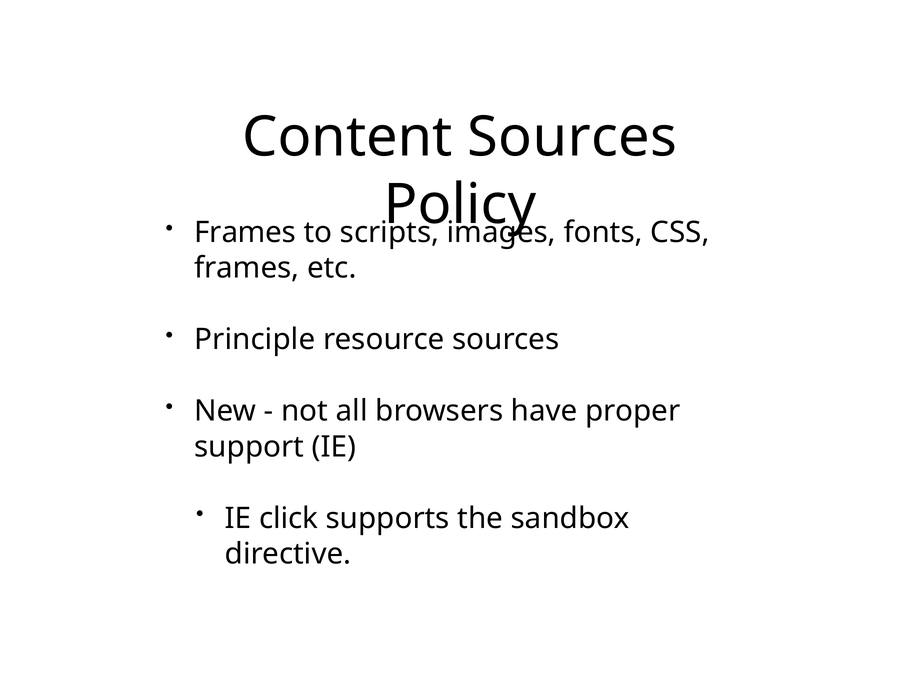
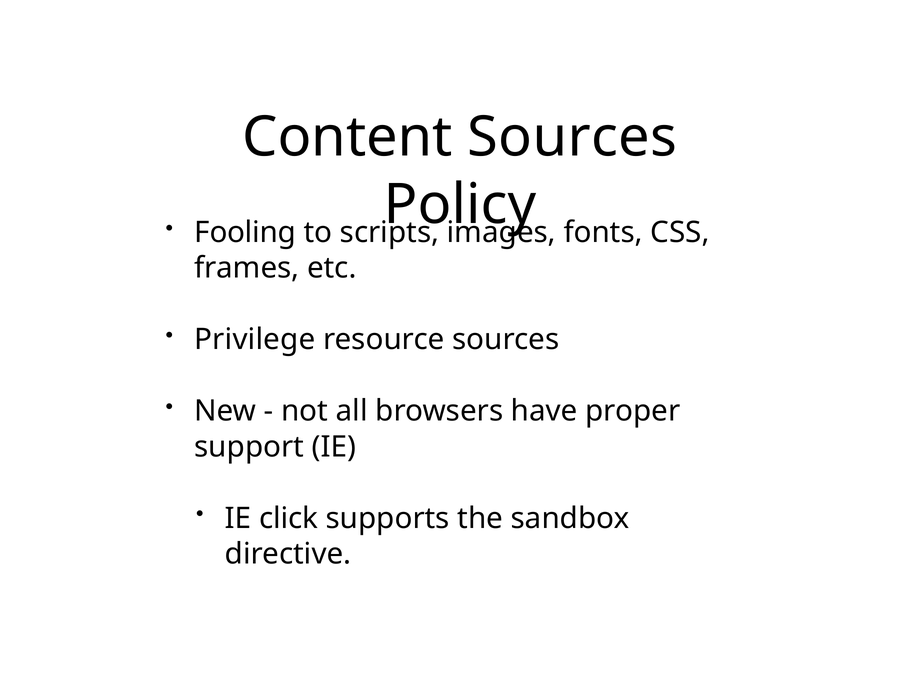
Frames at (245, 233): Frames -> Fooling
Principle: Principle -> Privilege
